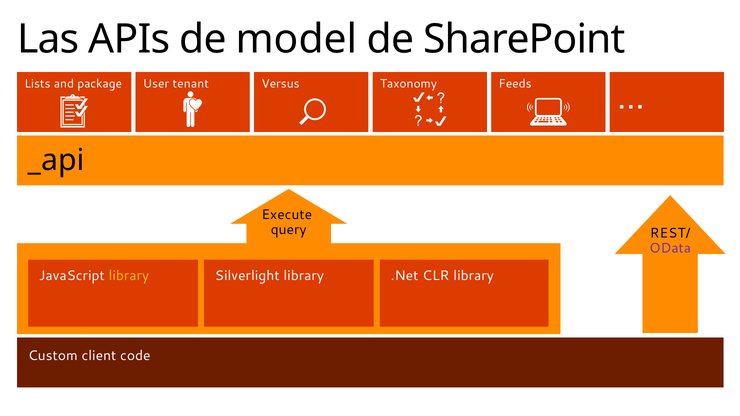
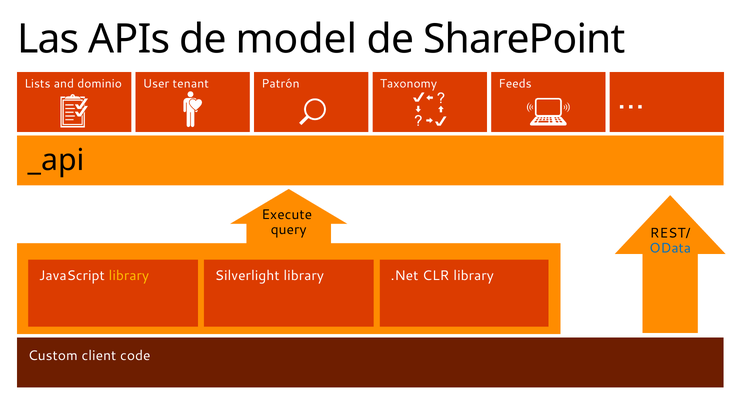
package: package -> dominio
Versus: Versus -> Patrón
OData colour: purple -> blue
